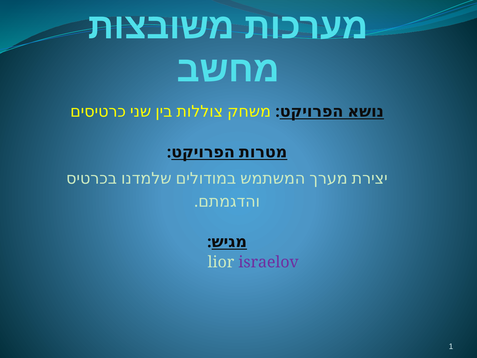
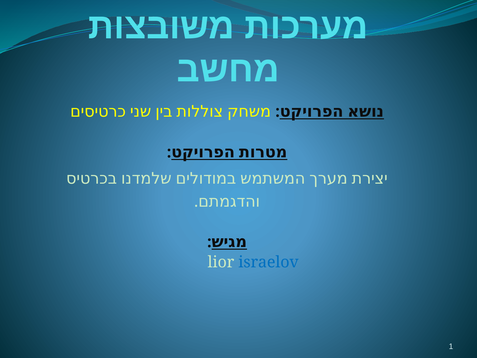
israelov colour: purple -> blue
